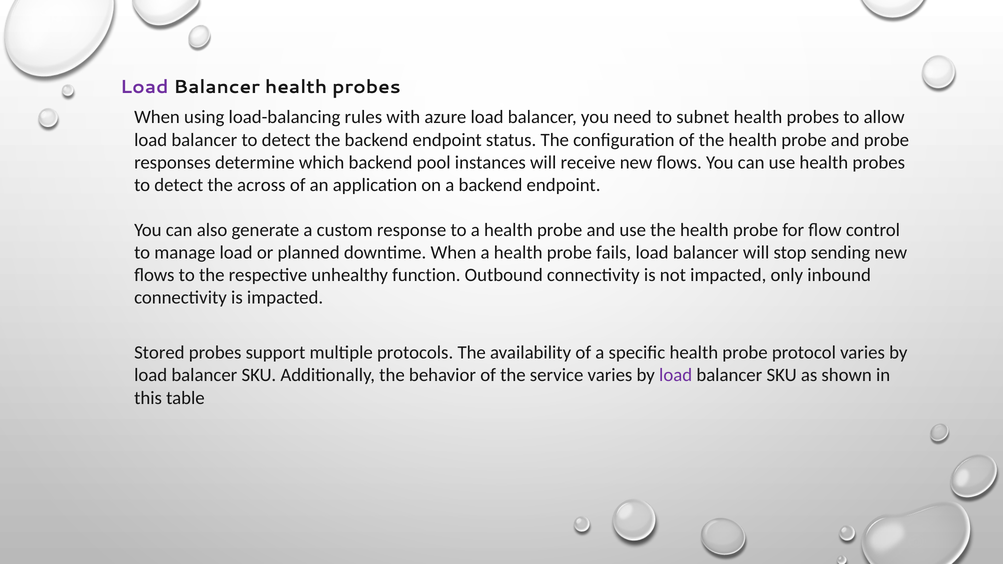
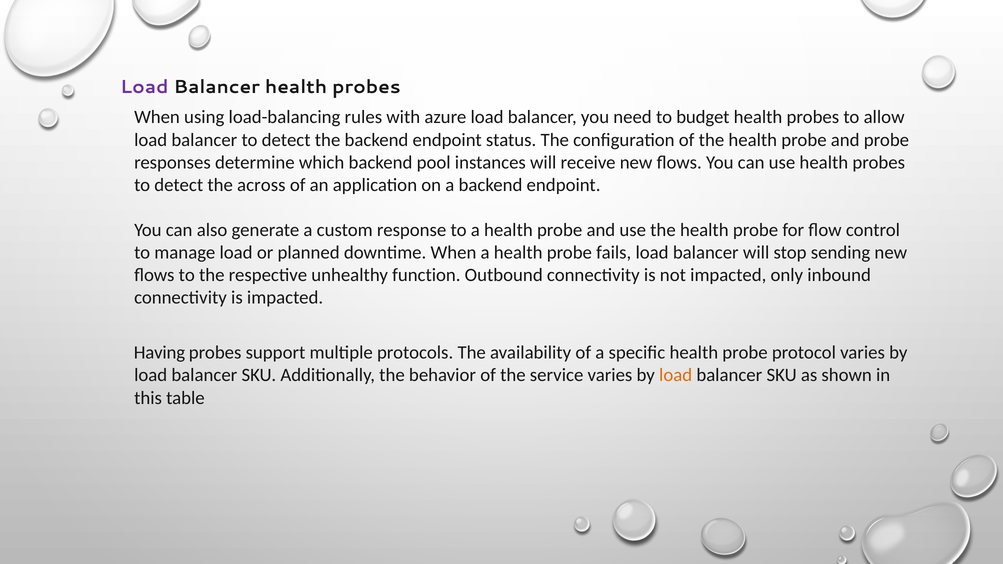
subnet: subnet -> budget
Stored: Stored -> Having
load at (676, 375) colour: purple -> orange
